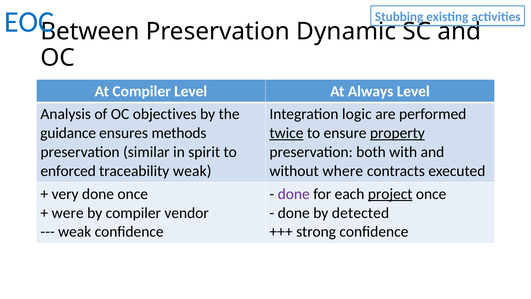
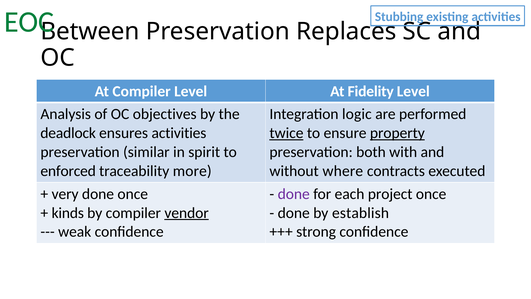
EOC colour: blue -> green
Dynamic: Dynamic -> Replaces
Always: Always -> Fidelity
guidance: guidance -> deadlock
ensures methods: methods -> activities
traceability weak: weak -> more
project underline: present -> none
were: were -> kinds
vendor underline: none -> present
detected: detected -> establish
